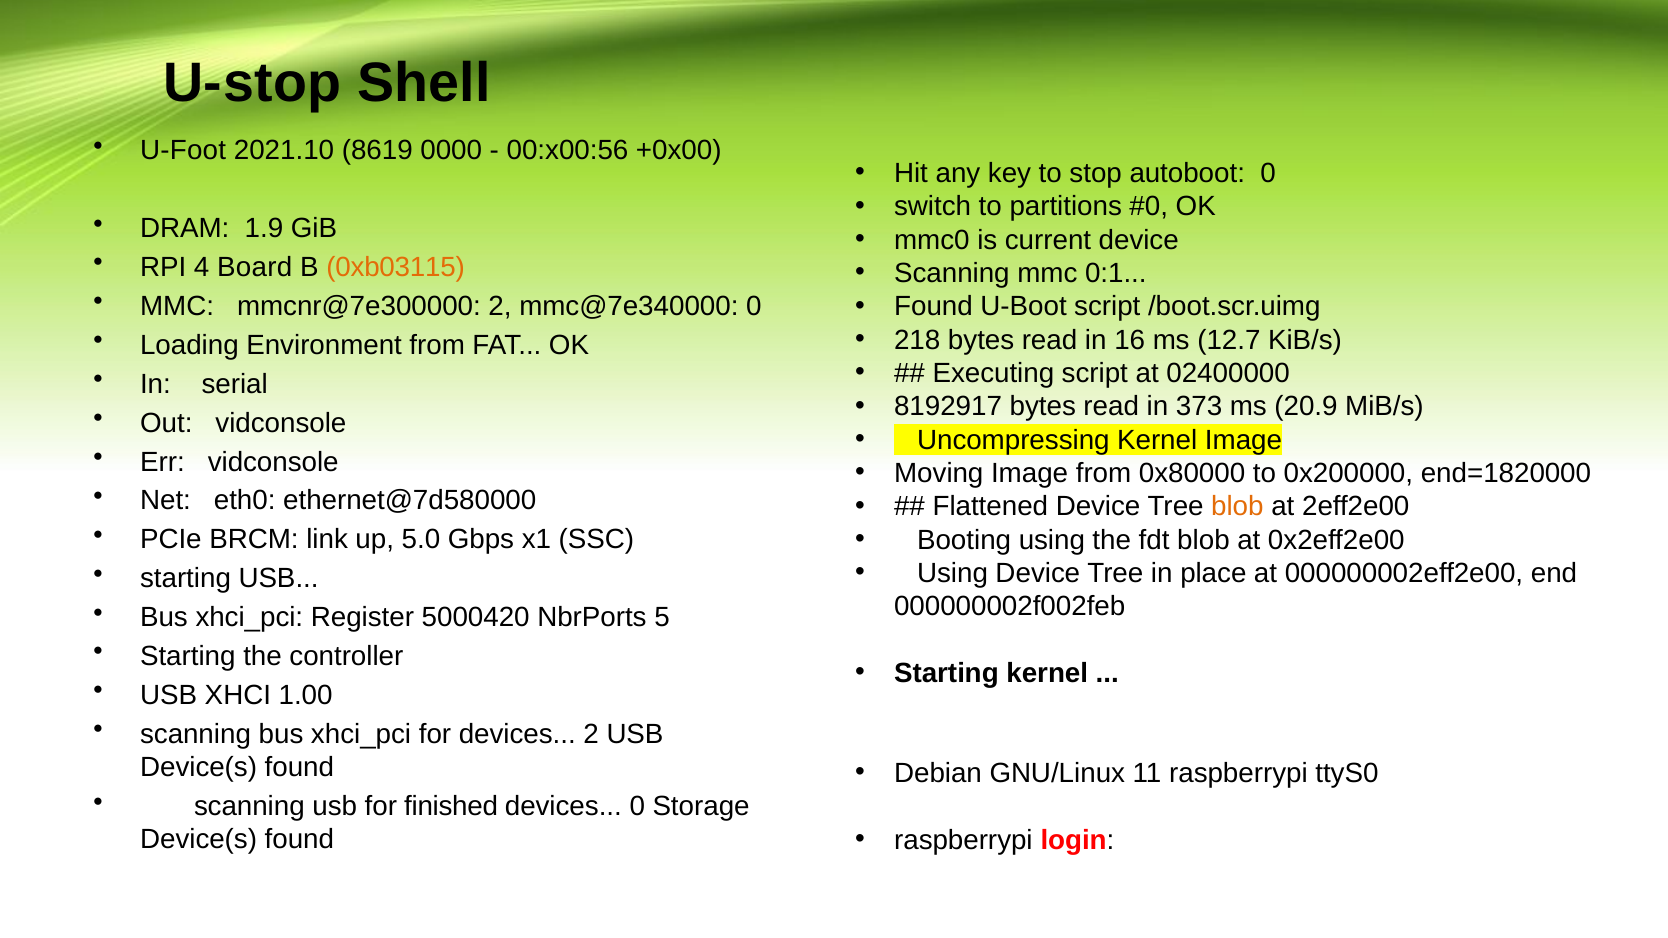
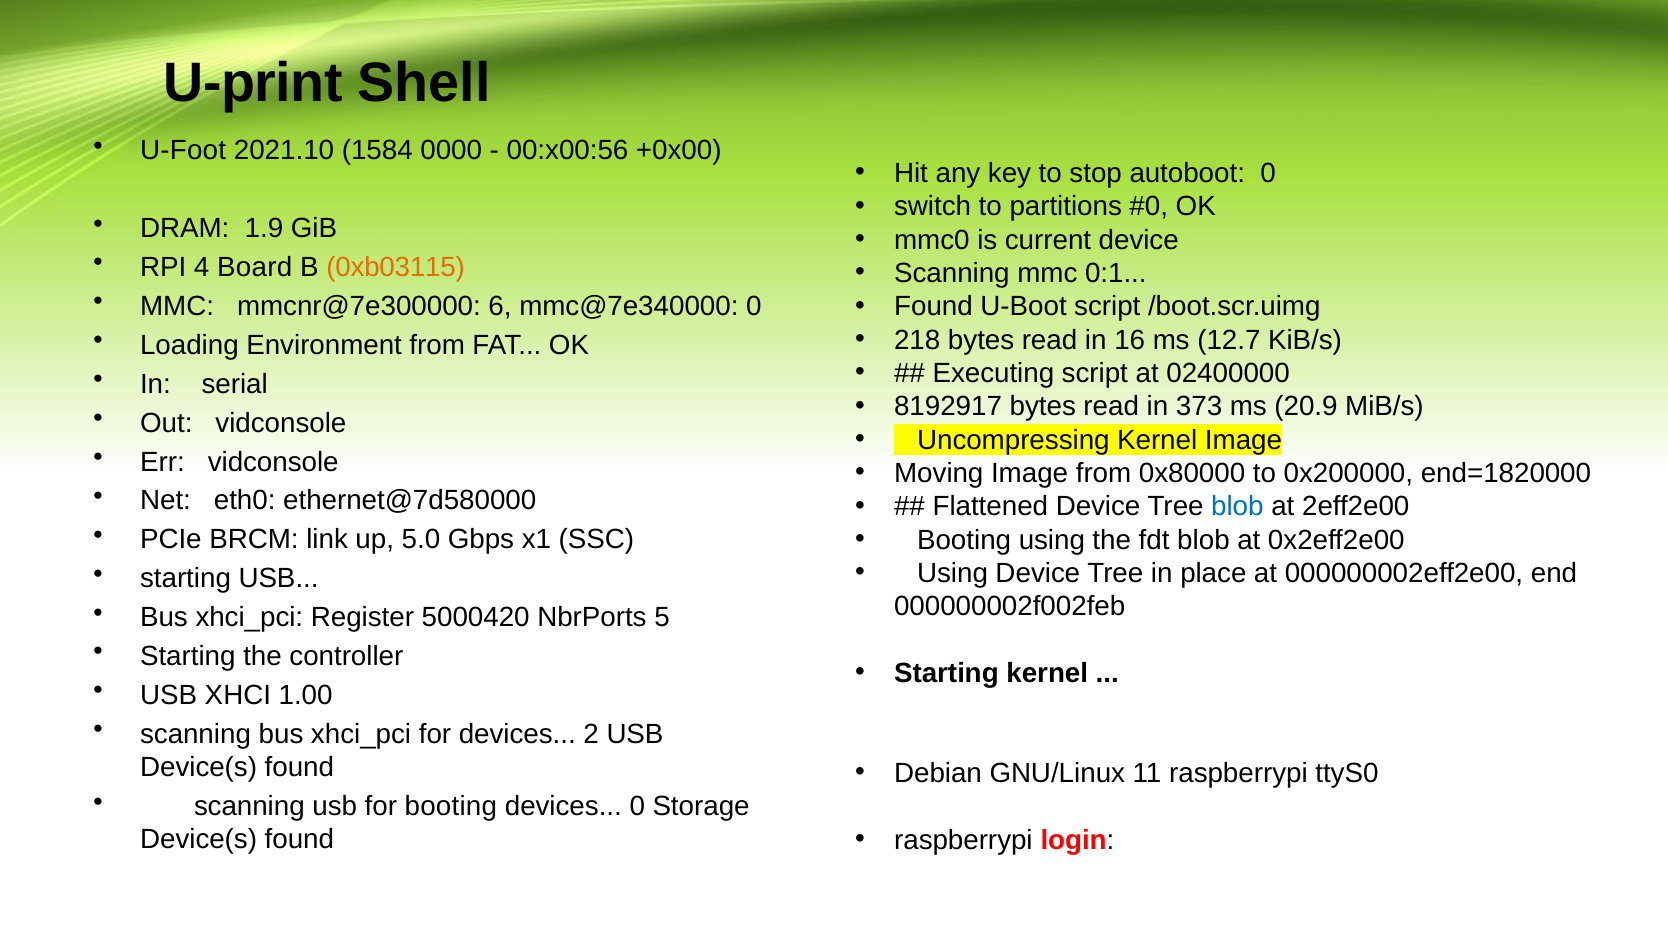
U-stop: U-stop -> U-print
8619: 8619 -> 1584
mmcnr@7e300000 2: 2 -> 6
blob at (1237, 507) colour: orange -> blue
for finished: finished -> booting
